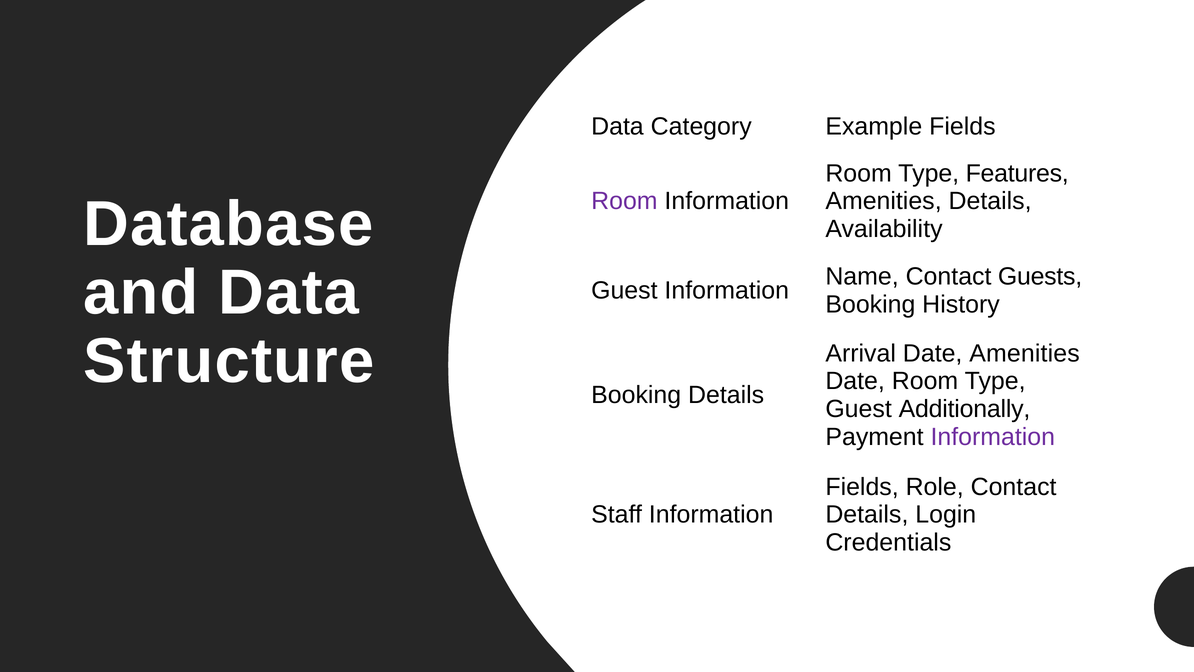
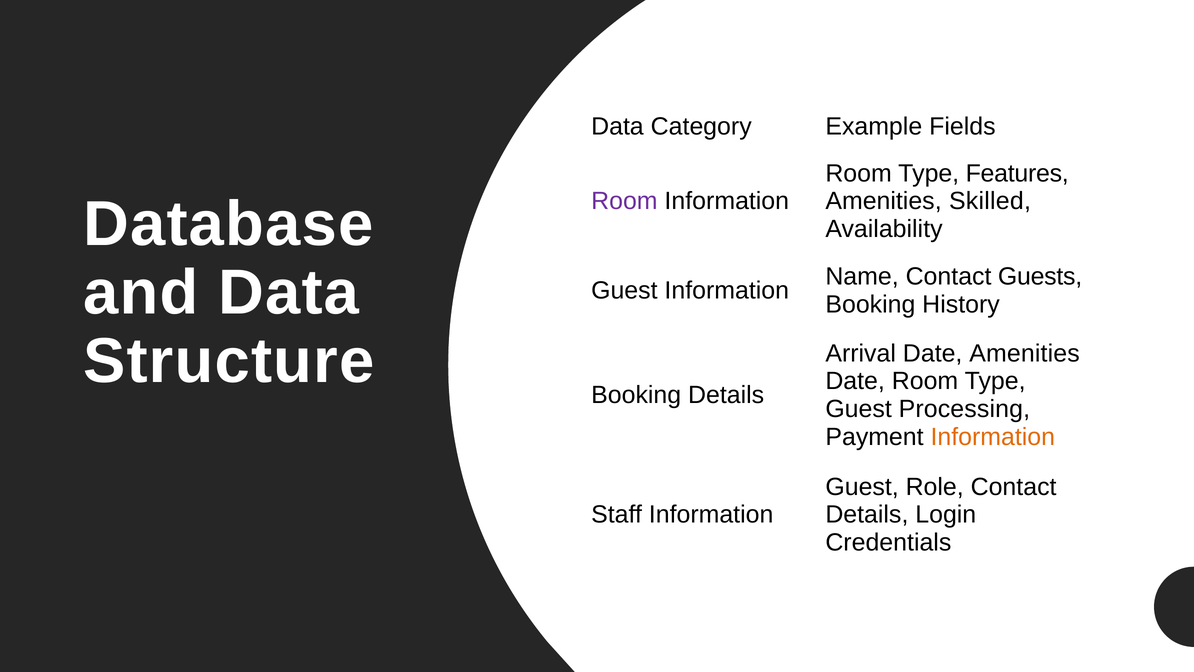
Amenities Details: Details -> Skilled
Additionally: Additionally -> Processing
Information at (993, 437) colour: purple -> orange
Fields at (862, 487): Fields -> Guest
